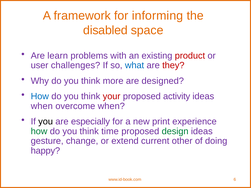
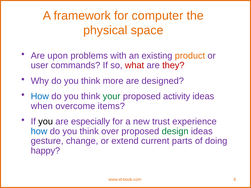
informing: informing -> computer
disabled: disabled -> physical
learn: learn -> upon
product colour: red -> orange
challenges: challenges -> commands
what colour: blue -> red
your colour: red -> green
overcome when: when -> items
print: print -> trust
how at (39, 131) colour: green -> blue
time: time -> over
other: other -> parts
